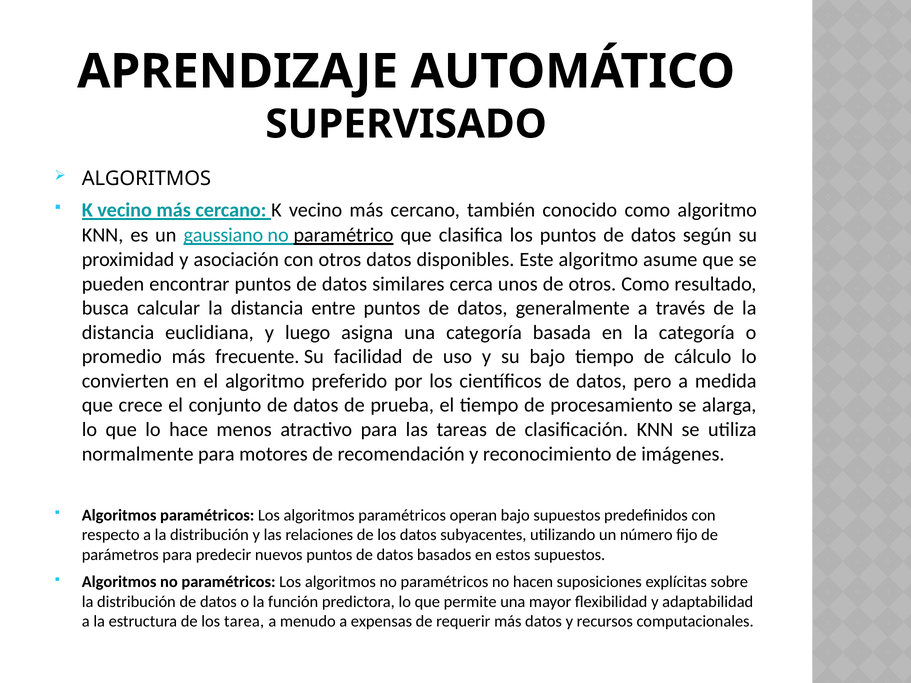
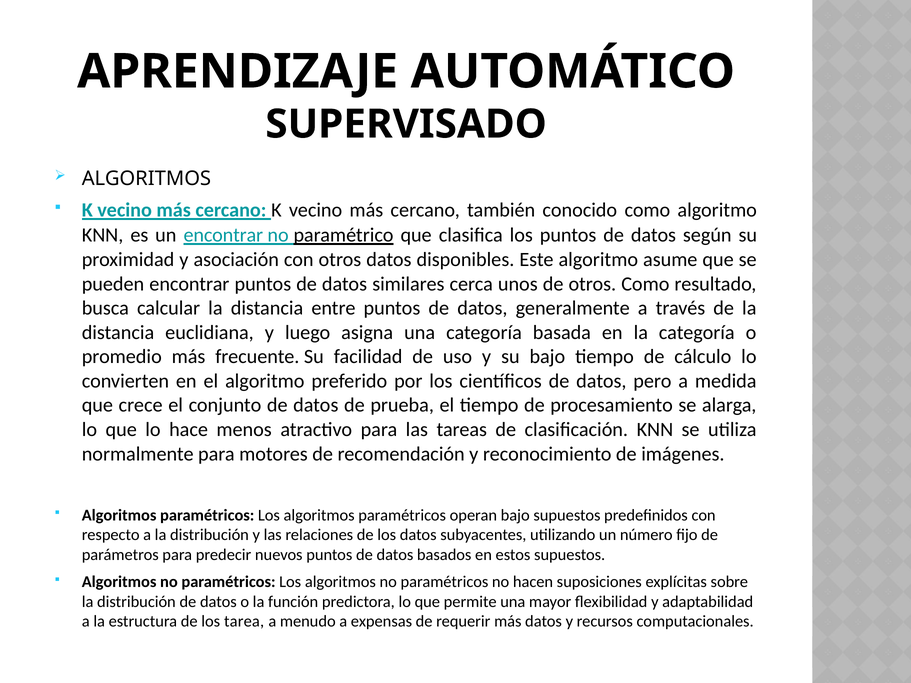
un gaussiano: gaussiano -> encontrar
